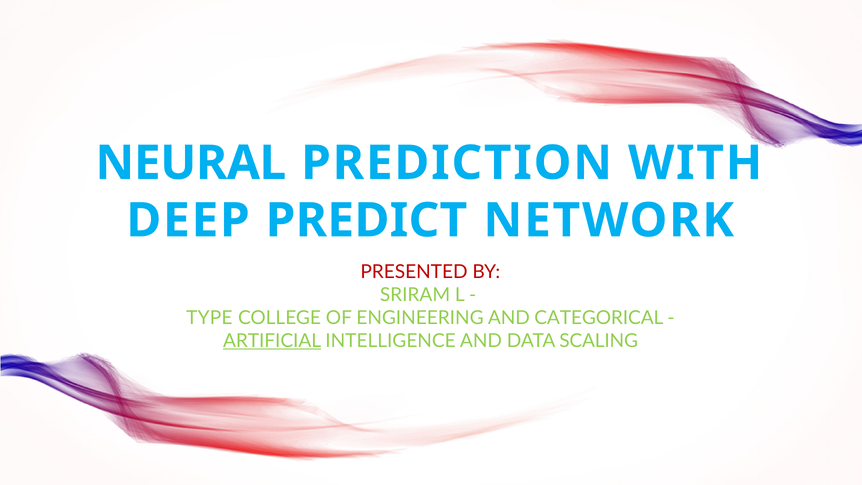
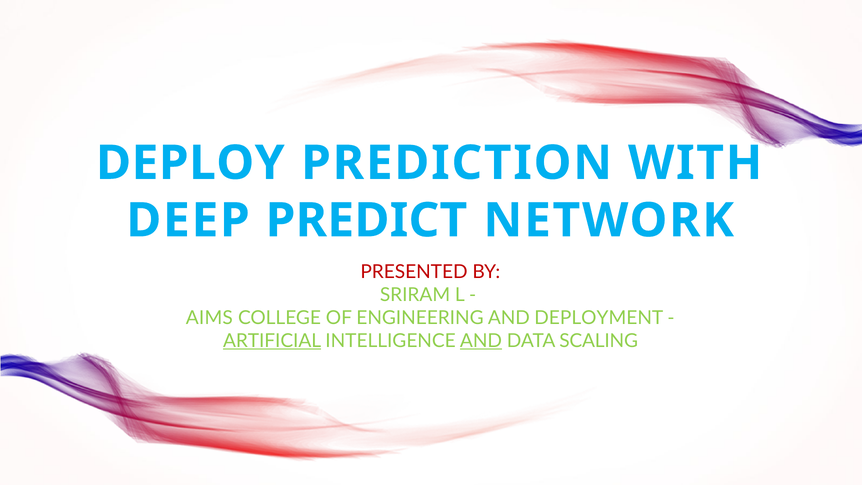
NEURAL: NEURAL -> DEPLOY
TYPE: TYPE -> AIMS
CATEGORICAL: CATEGORICAL -> DEPLOYMENT
AND at (481, 341) underline: none -> present
